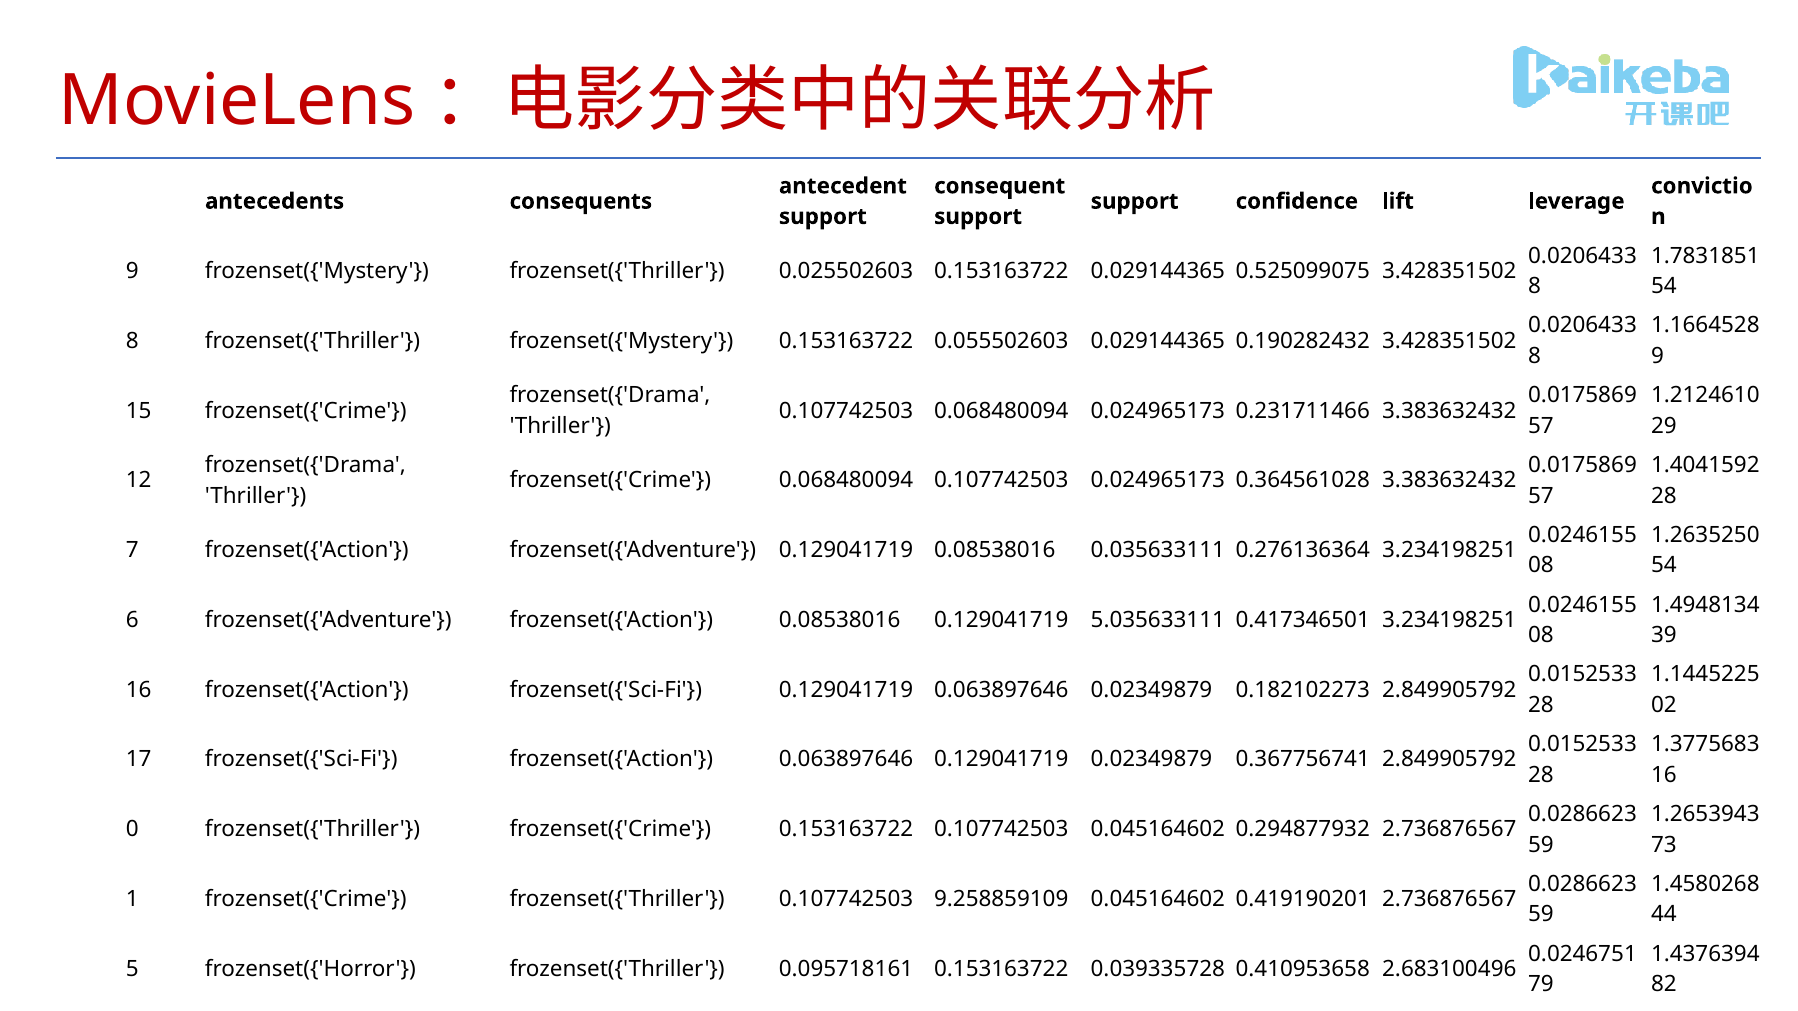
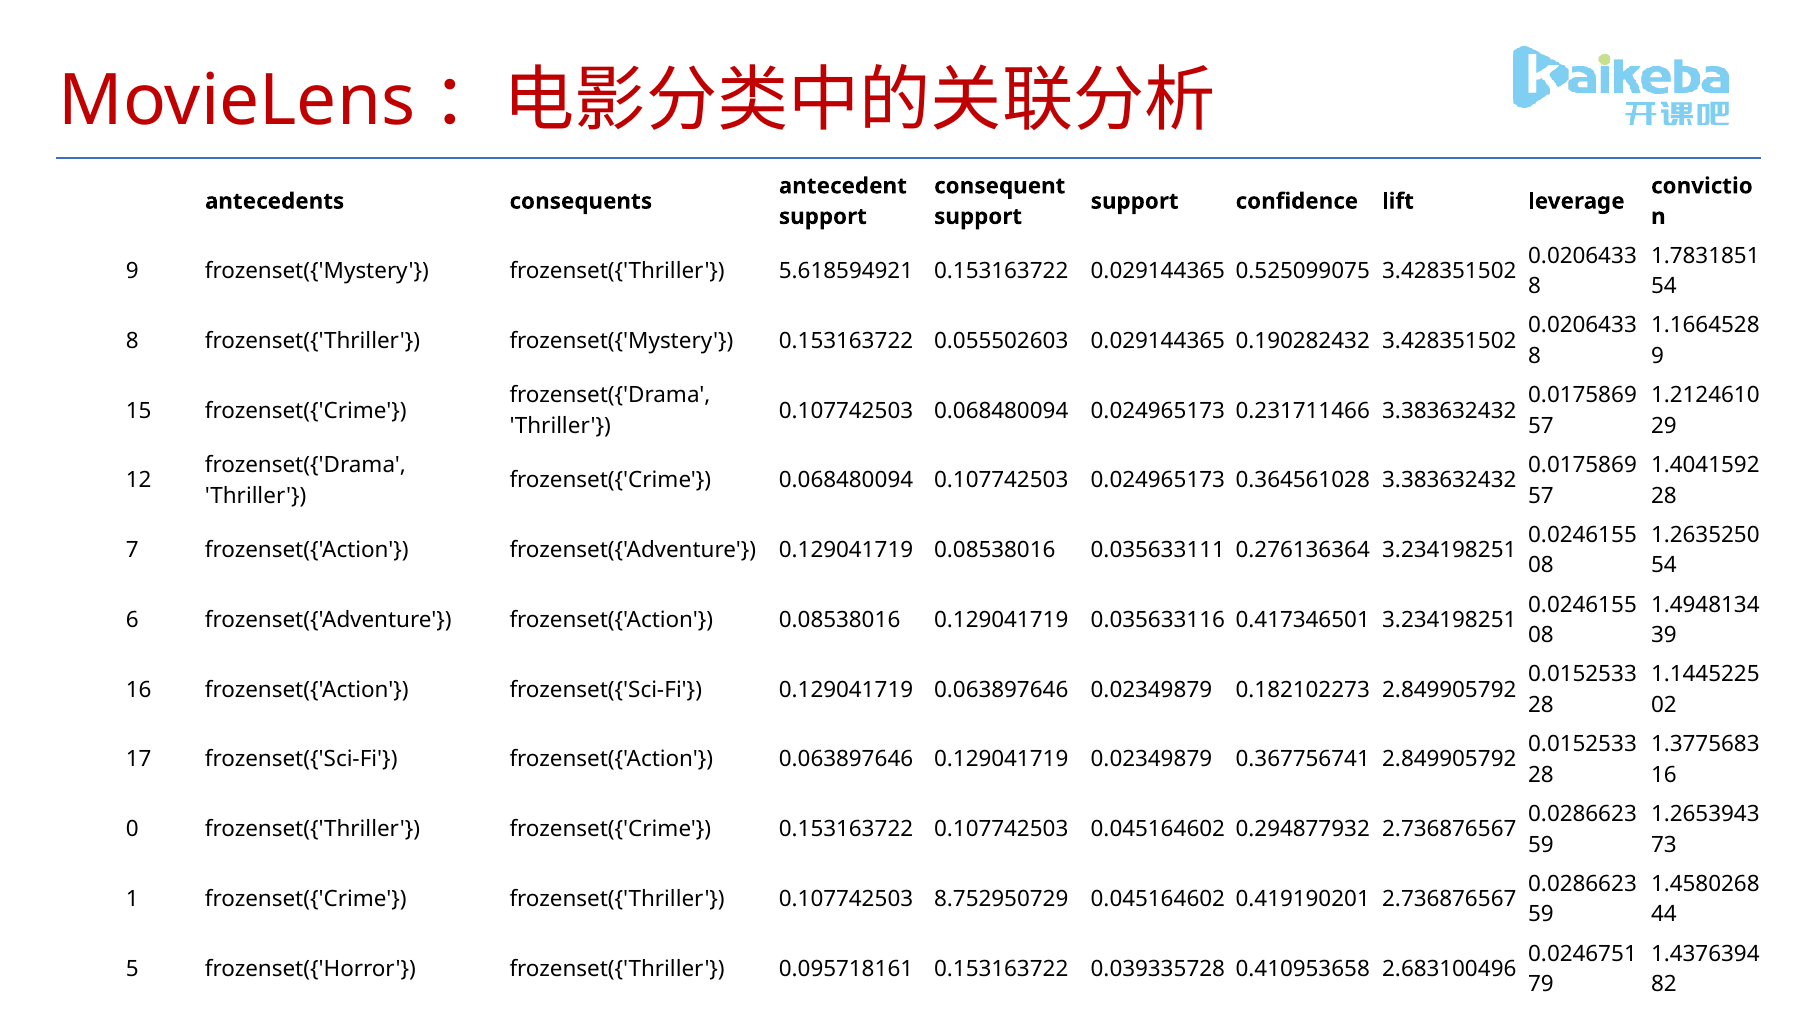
0.025502603: 0.025502603 -> 5.618594921
5.035633111: 5.035633111 -> 0.035633116
9.258859109: 9.258859109 -> 8.752950729
